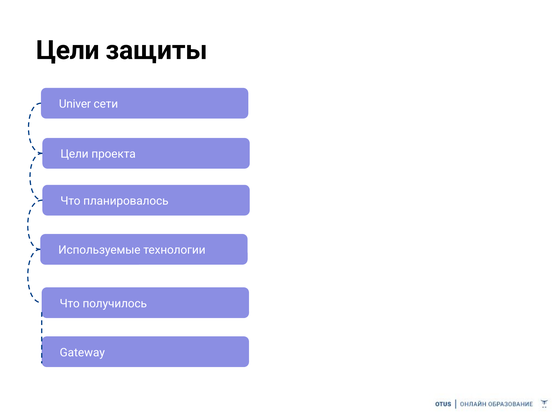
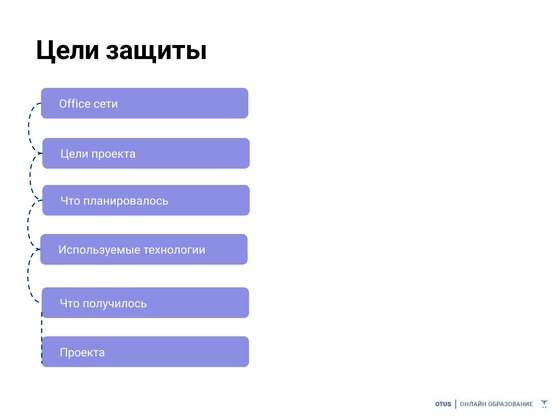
Univer: Univer -> Office
Gateway at (82, 353): Gateway -> Проекта
